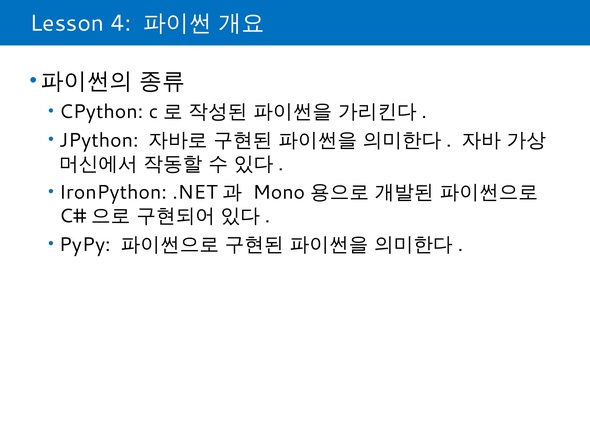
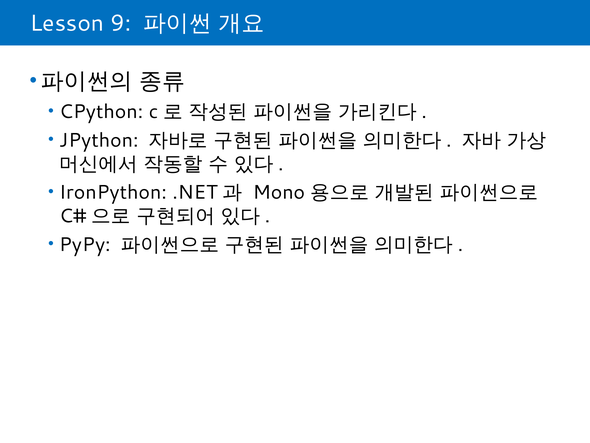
4: 4 -> 9
